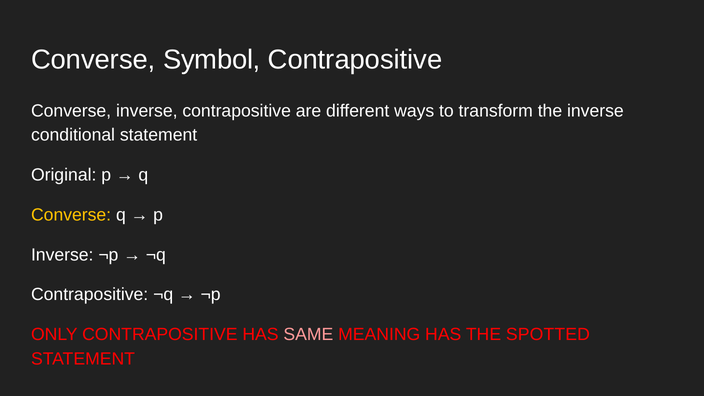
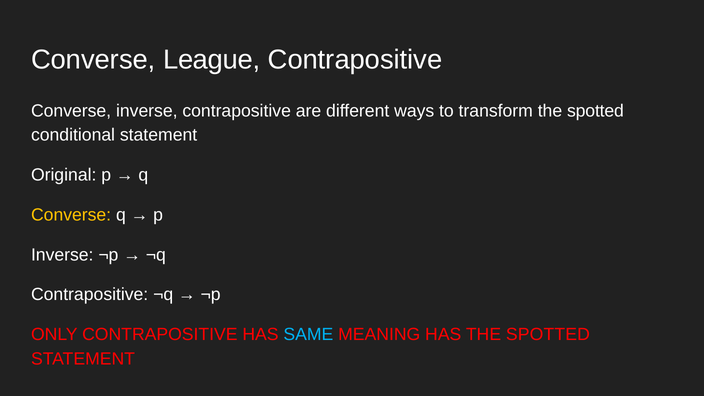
Symbol: Symbol -> League
transform the inverse: inverse -> spotted
SAME colour: pink -> light blue
